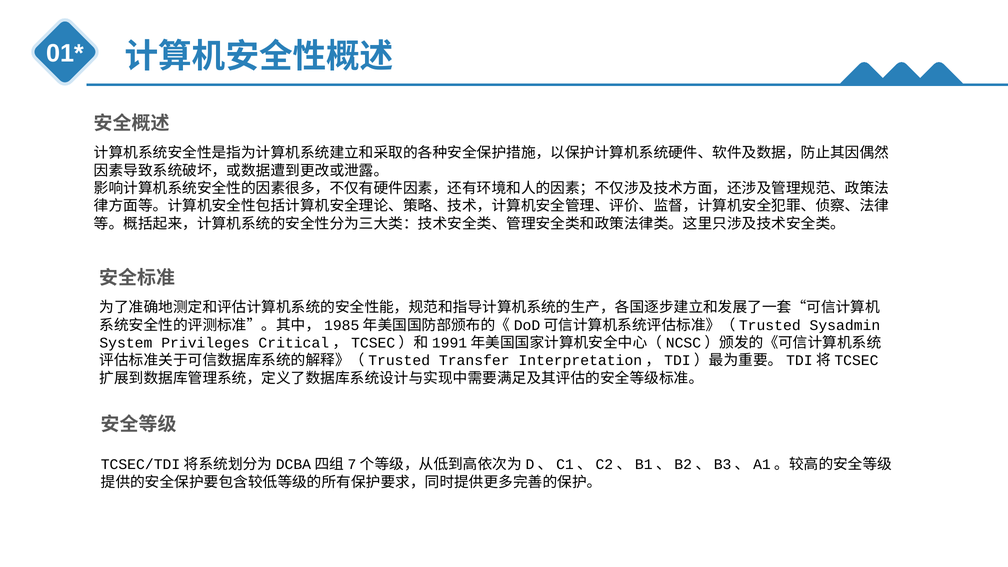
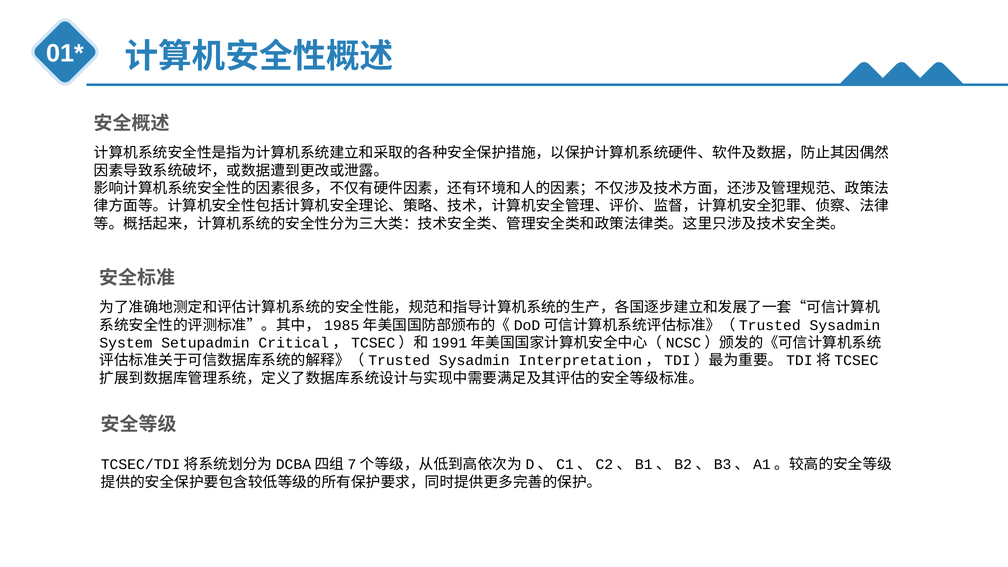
Privileges: Privileges -> Setupadmin
Transfer at (474, 361): Transfer -> Sysadmin
